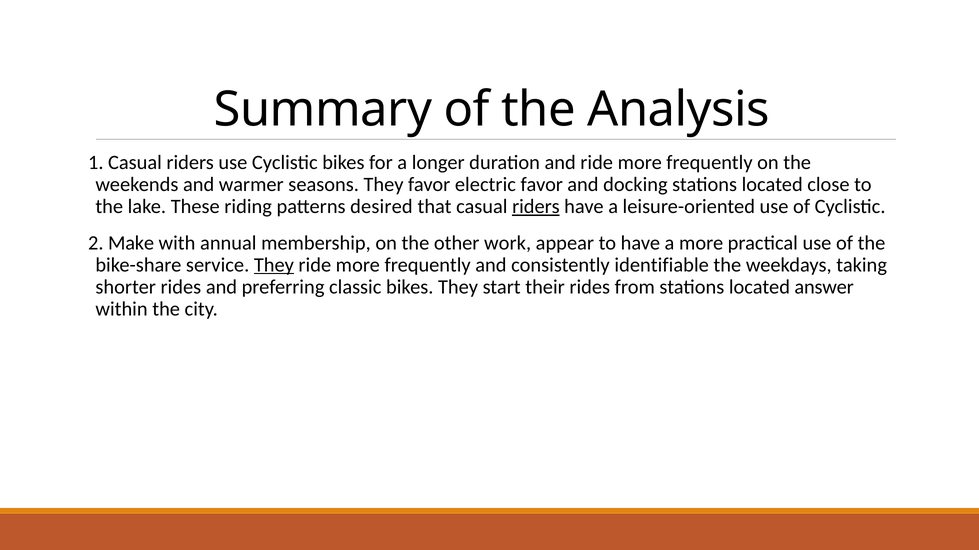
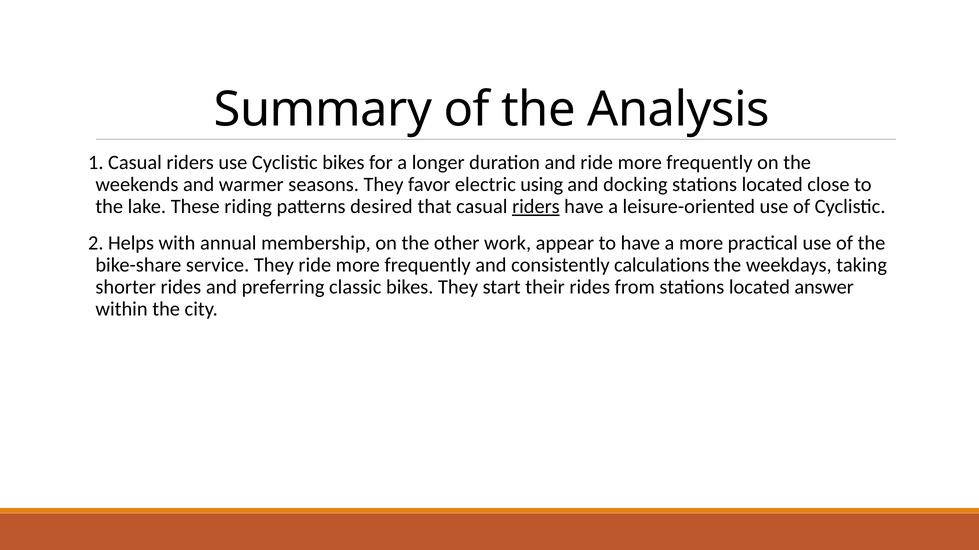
electric favor: favor -> using
Make: Make -> Helps
They at (274, 265) underline: present -> none
identifiable: identifiable -> calculations
